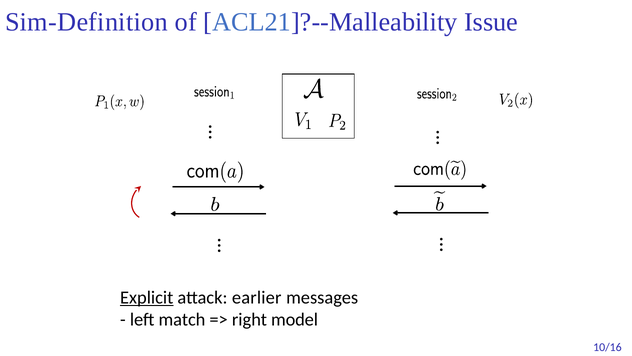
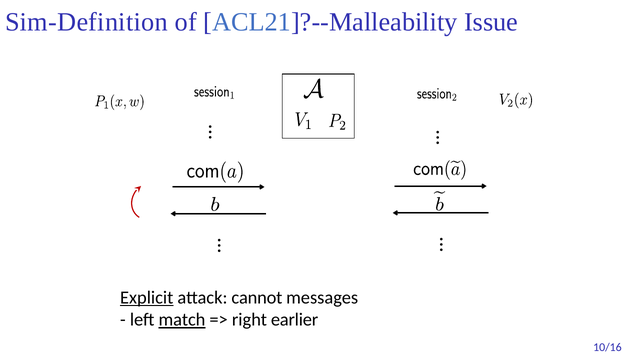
earlier: earlier -> cannot
match underline: none -> present
model: model -> earlier
